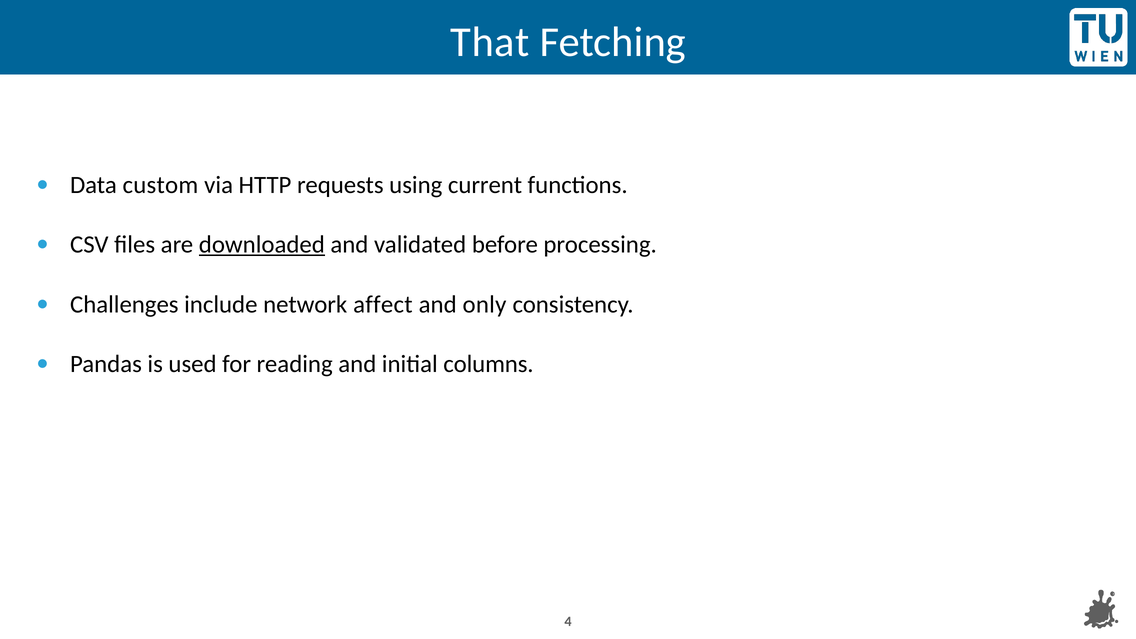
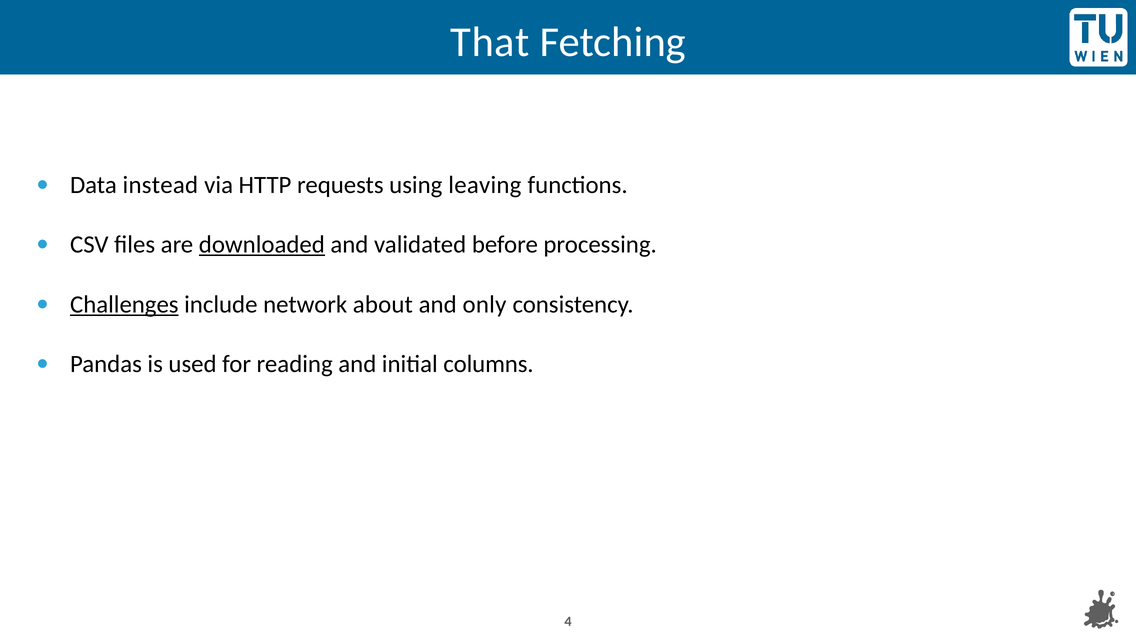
custom: custom -> instead
current: current -> leaving
Challenges underline: none -> present
affect: affect -> about
